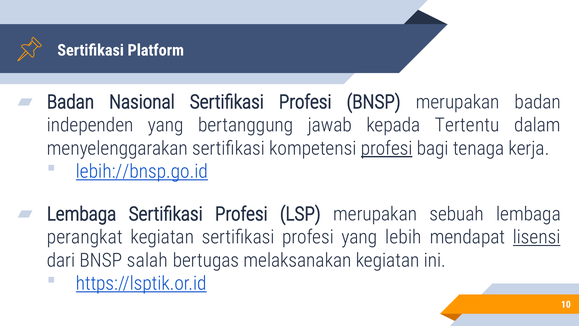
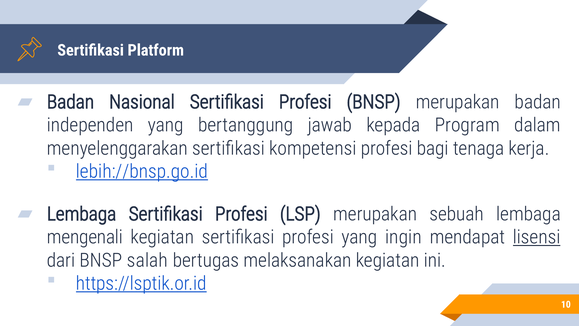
Tertentu: Tertentu -> Program
profesi at (387, 148) underline: present -> none
perangkat: perangkat -> mengenali
lebih: lebih -> ingin
